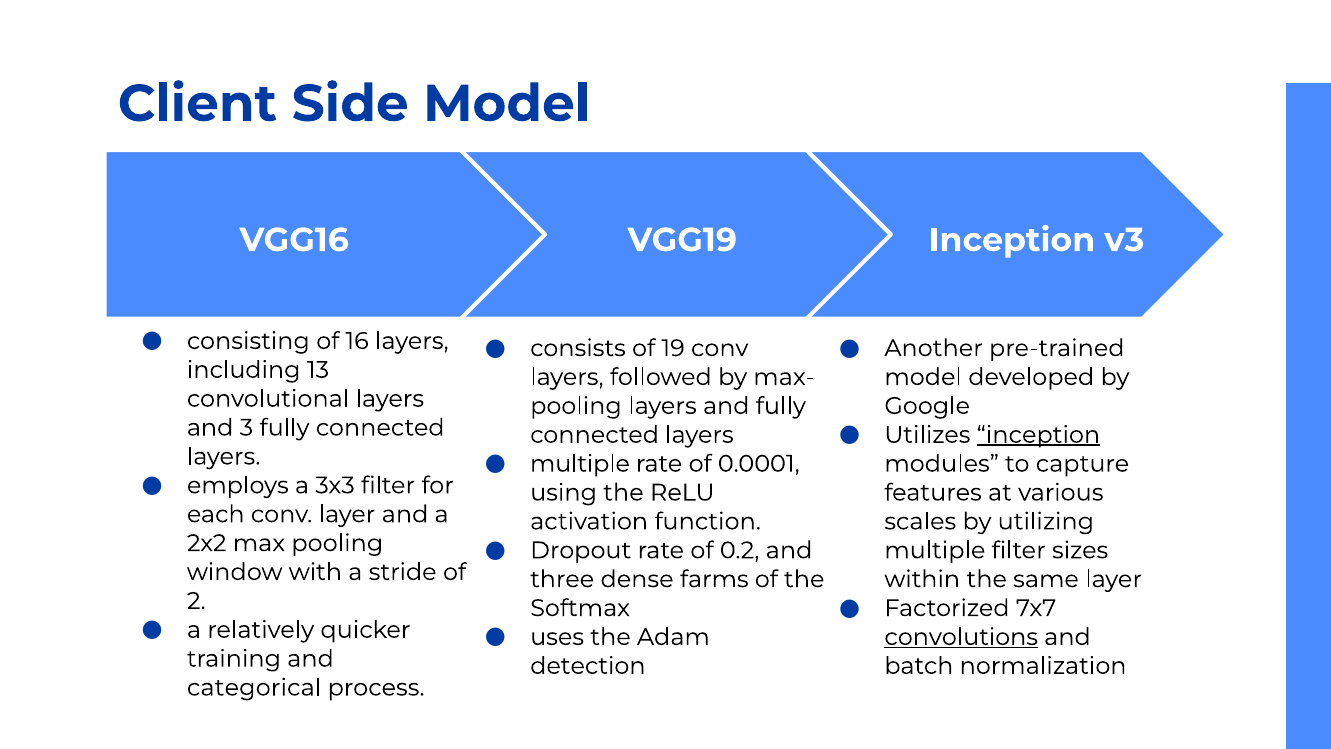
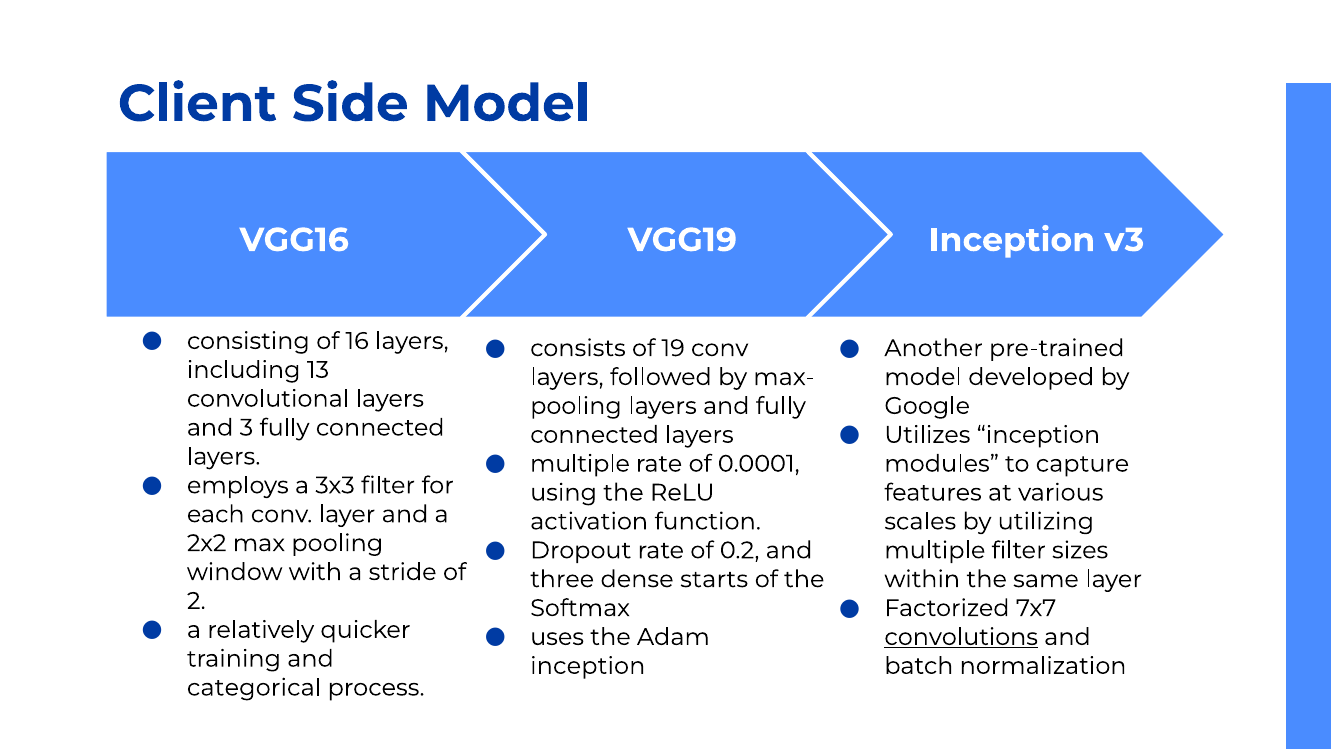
inception at (1038, 435) underline: present -> none
farms: farms -> starts
detection at (588, 666): detection -> inception
